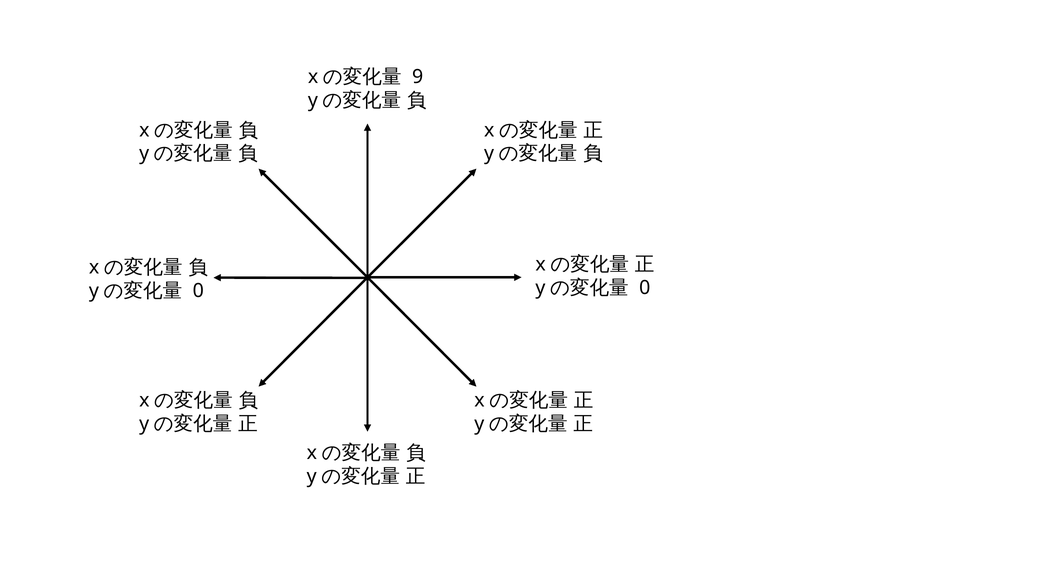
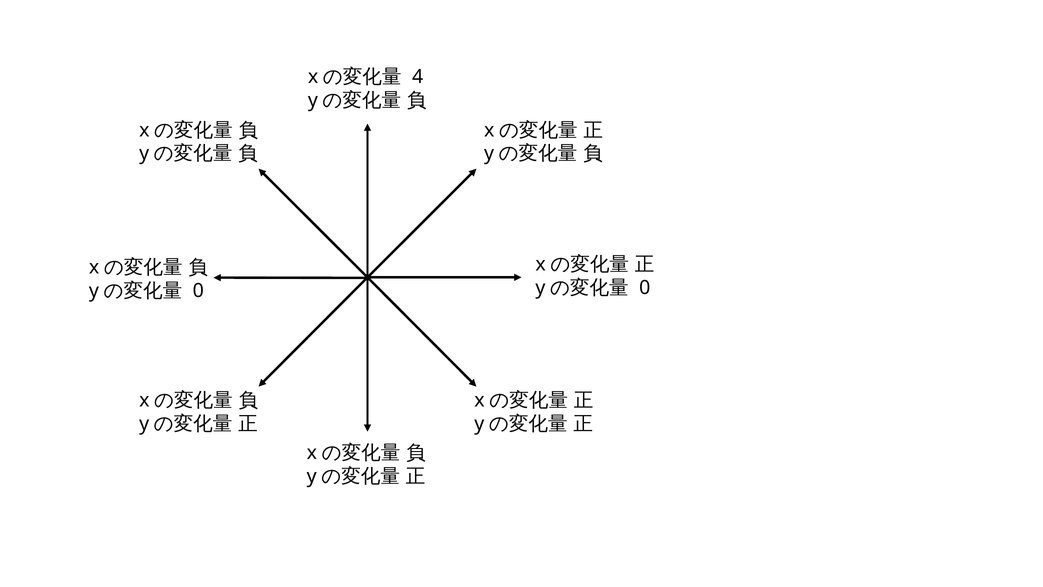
9: 9 -> 4
